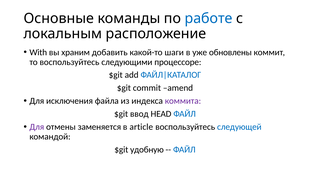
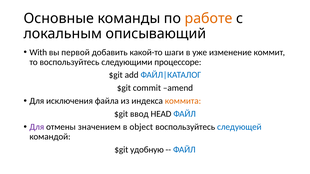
работе colour: blue -> orange
расположение: расположение -> описывающий
храним: храним -> первой
обновлены: обновлены -> изменение
коммита colour: purple -> orange
заменяется: заменяется -> значением
article: article -> object
